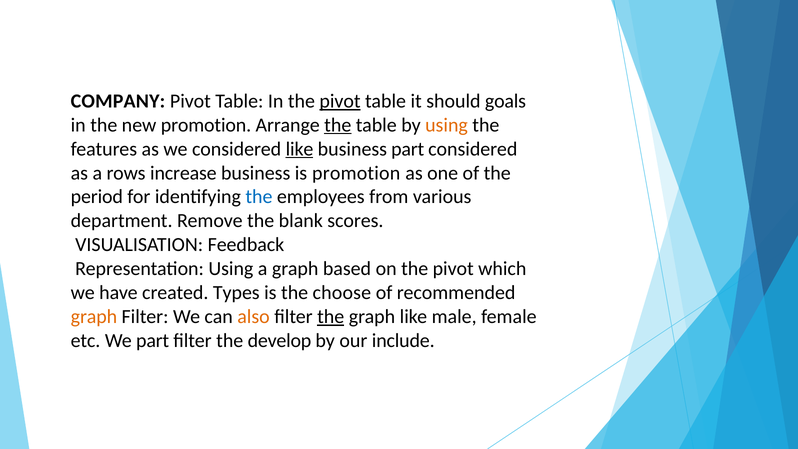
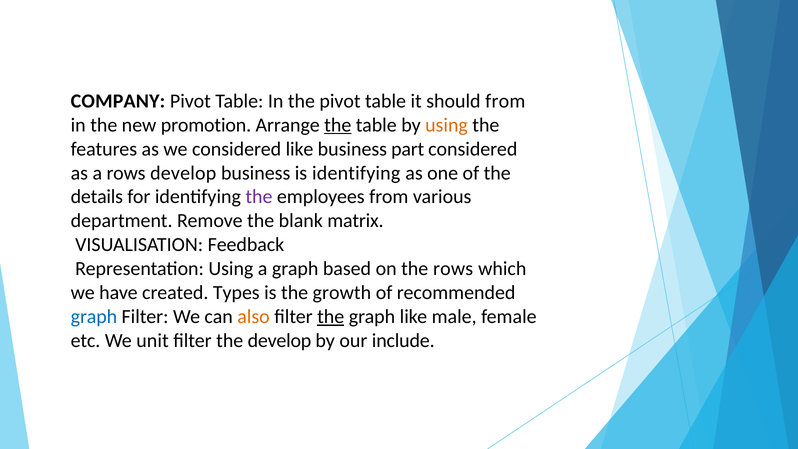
pivot at (340, 101) underline: present -> none
should goals: goals -> from
like at (300, 149) underline: present -> none
rows increase: increase -> develop
is promotion: promotion -> identifying
period: period -> details
the at (259, 197) colour: blue -> purple
scores: scores -> matrix
on the pivot: pivot -> rows
choose: choose -> growth
graph at (94, 317) colour: orange -> blue
We part: part -> unit
